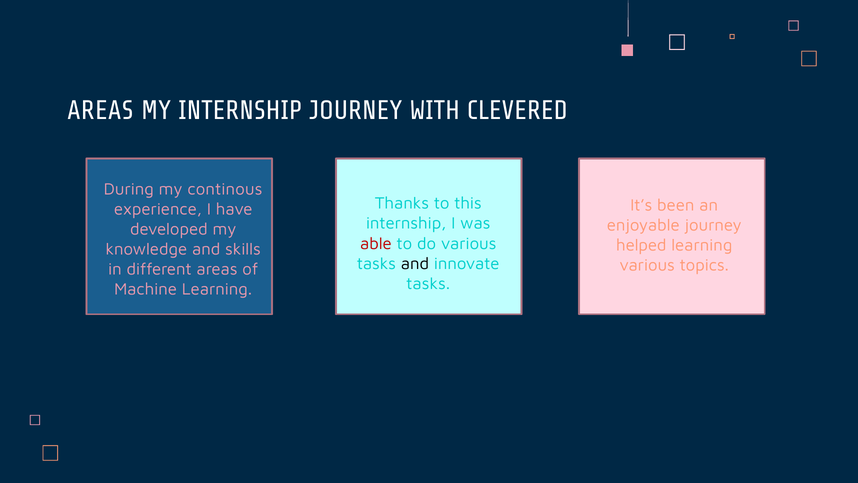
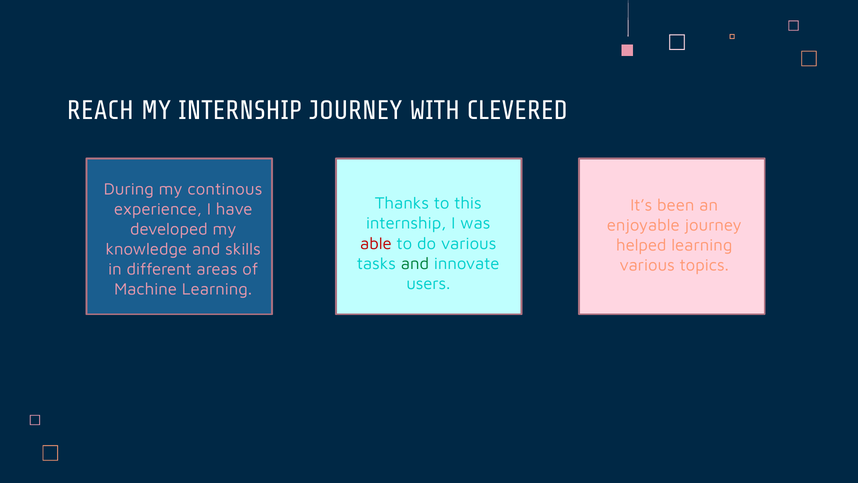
AREAS at (100, 111): AREAS -> REACH
and at (415, 263) colour: black -> green
tasks at (428, 283): tasks -> users
